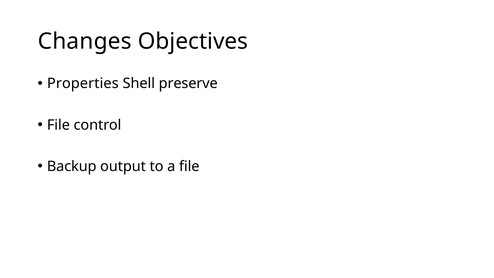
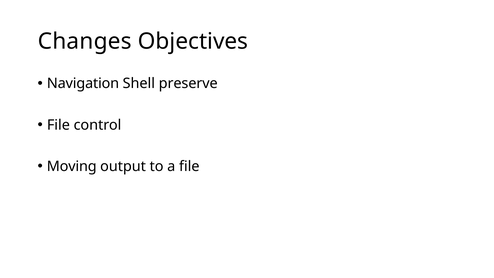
Properties: Properties -> Navigation
Backup: Backup -> Moving
